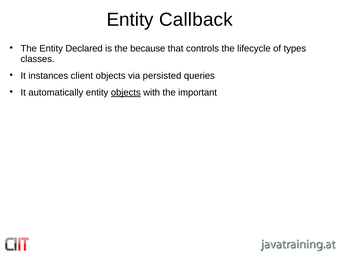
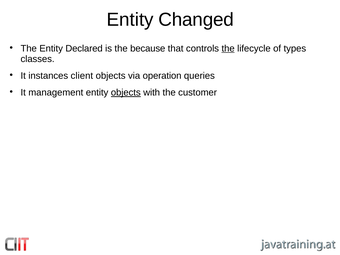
Callback: Callback -> Changed
the at (228, 48) underline: none -> present
persisted: persisted -> operation
automatically: automatically -> management
important: important -> customer
